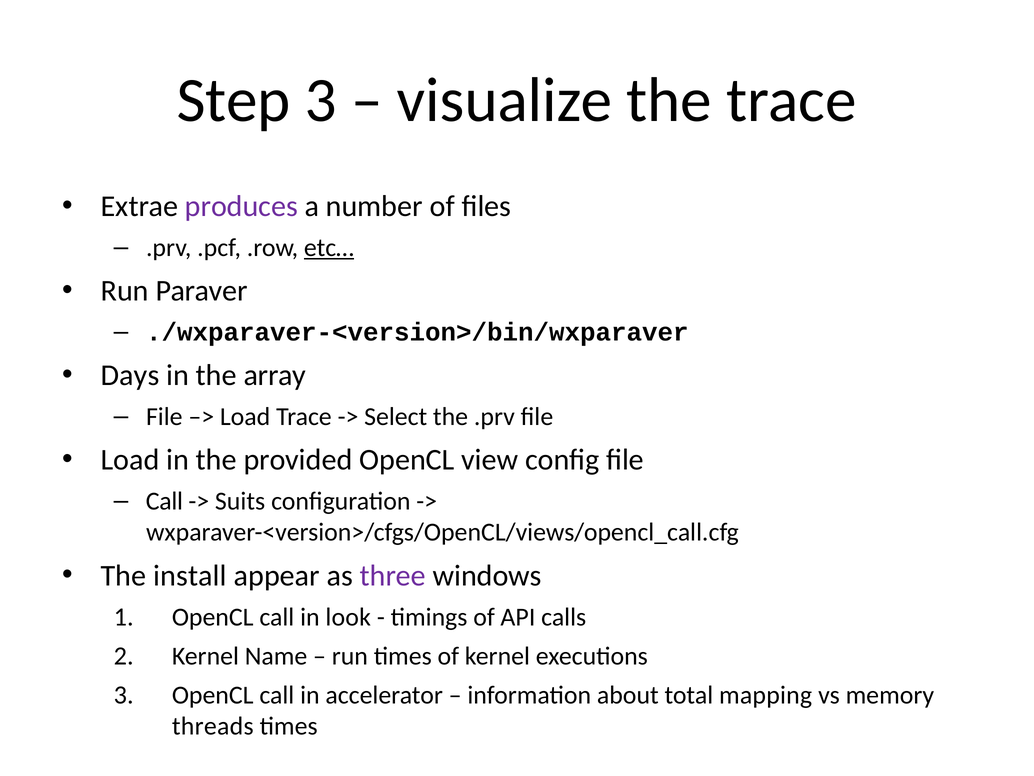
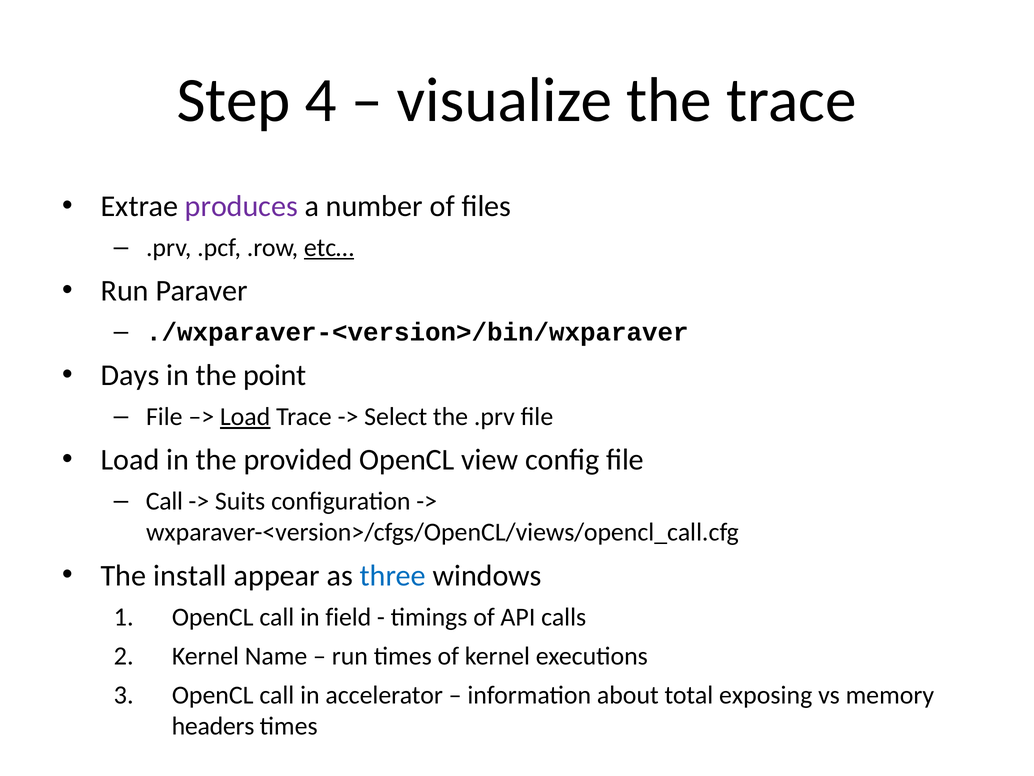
Step 3: 3 -> 4
array: array -> point
Load at (245, 417) underline: none -> present
three colour: purple -> blue
look: look -> field
mapping: mapping -> exposing
threads: threads -> headers
